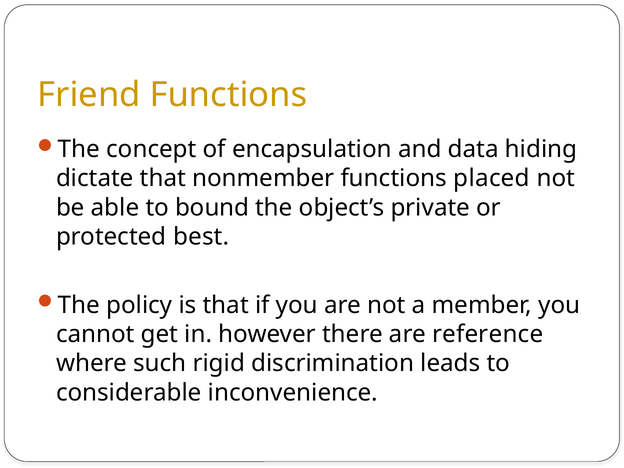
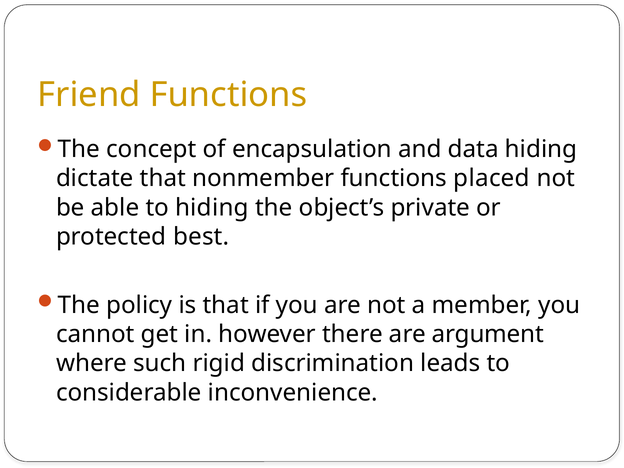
to bound: bound -> hiding
reference: reference -> argument
